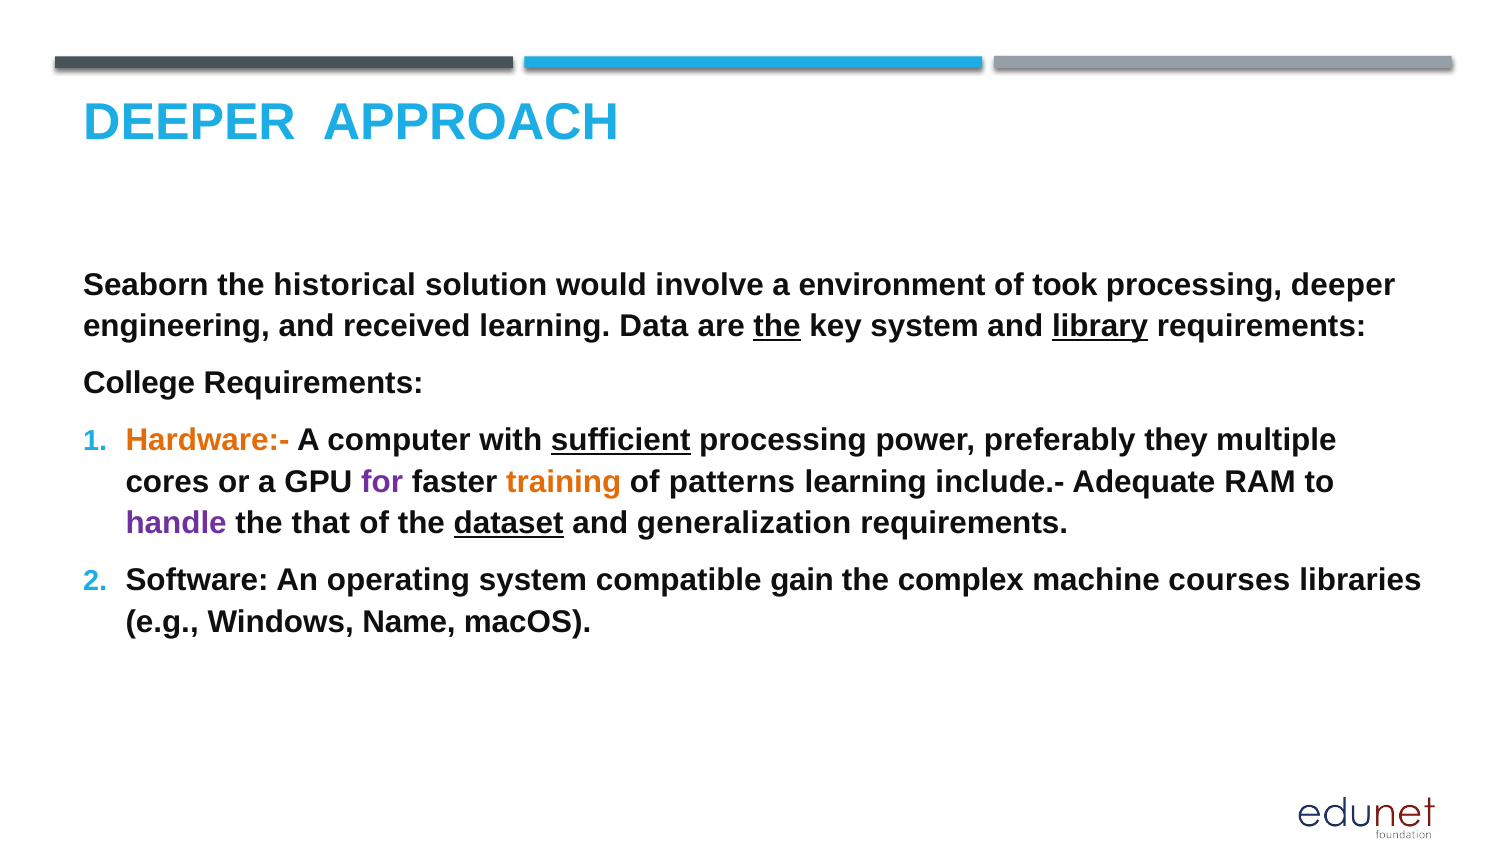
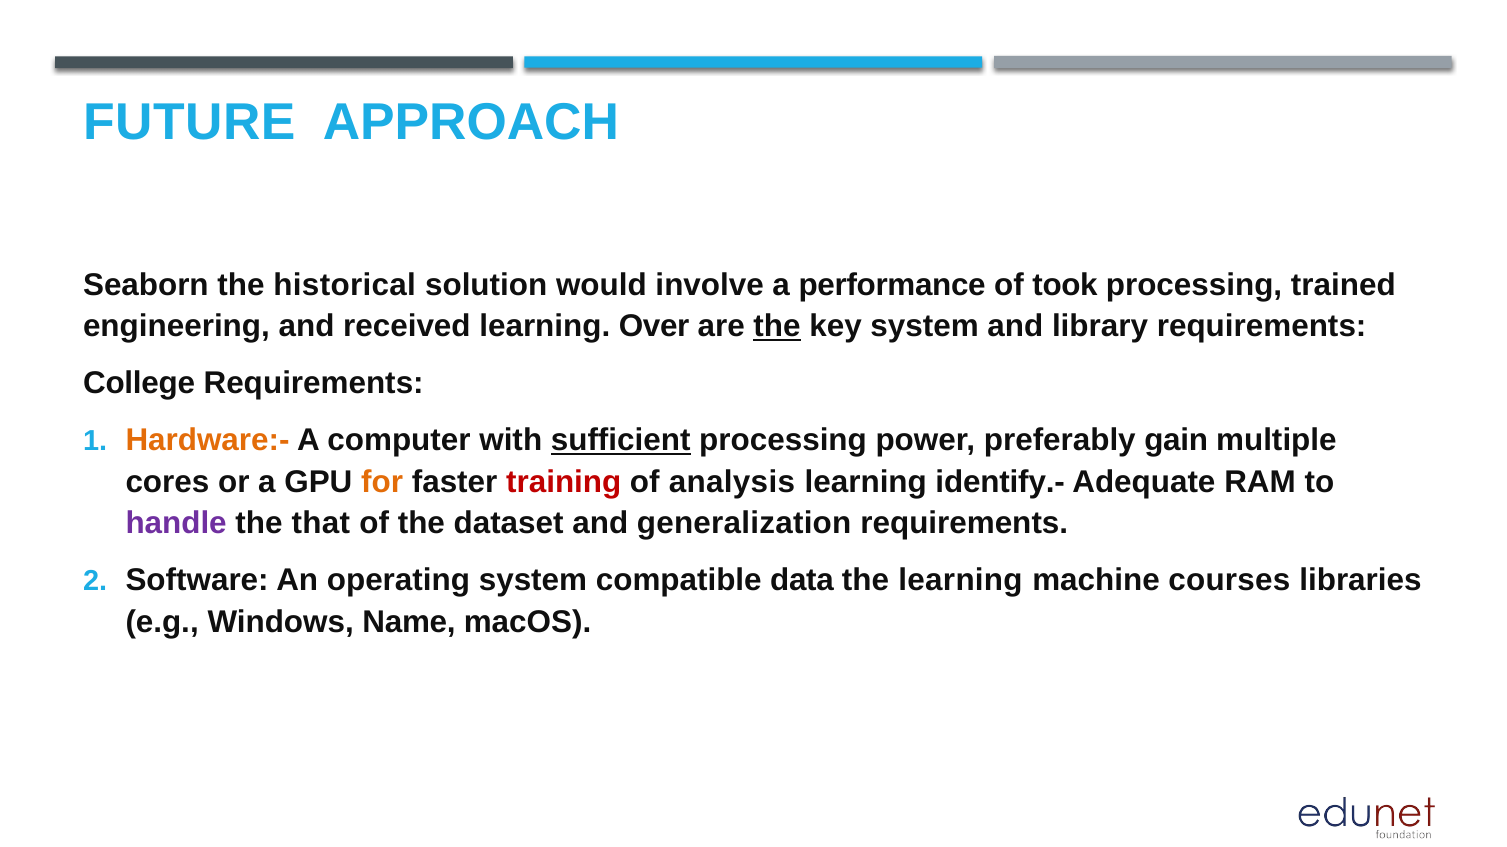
DEEPER at (190, 122): DEEPER -> FUTURE
environment: environment -> performance
processing deeper: deeper -> trained
Data: Data -> Over
library underline: present -> none
they: they -> gain
for colour: purple -> orange
training colour: orange -> red
patterns: patterns -> analysis
include.-: include.- -> identify.-
dataset underline: present -> none
gain: gain -> data
the complex: complex -> learning
